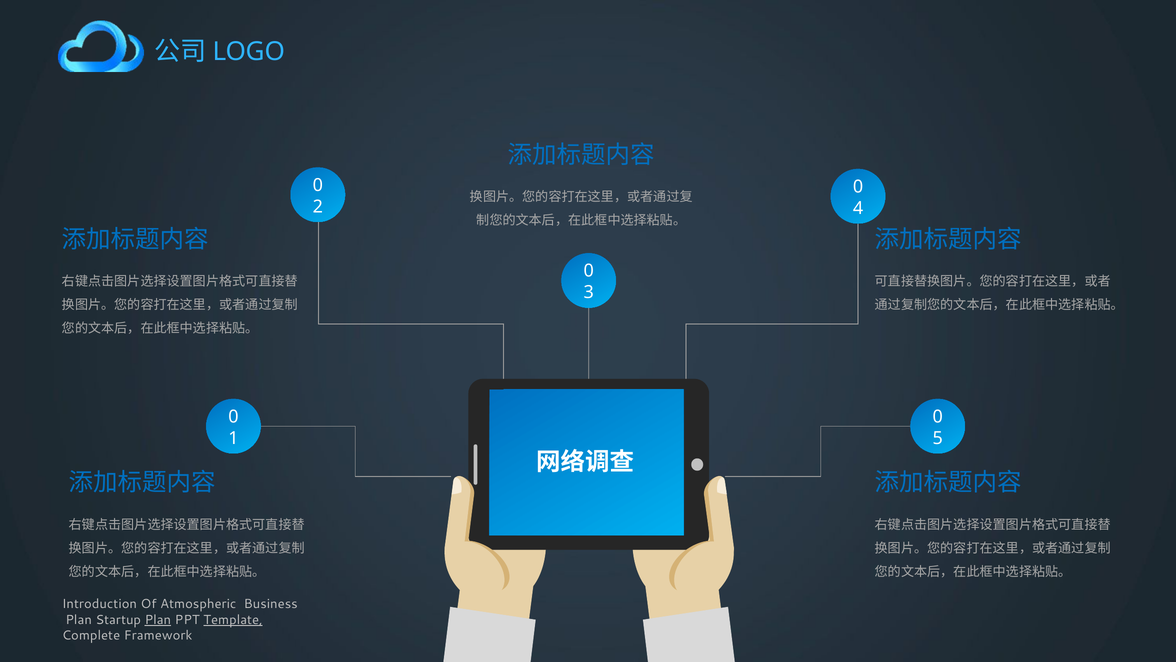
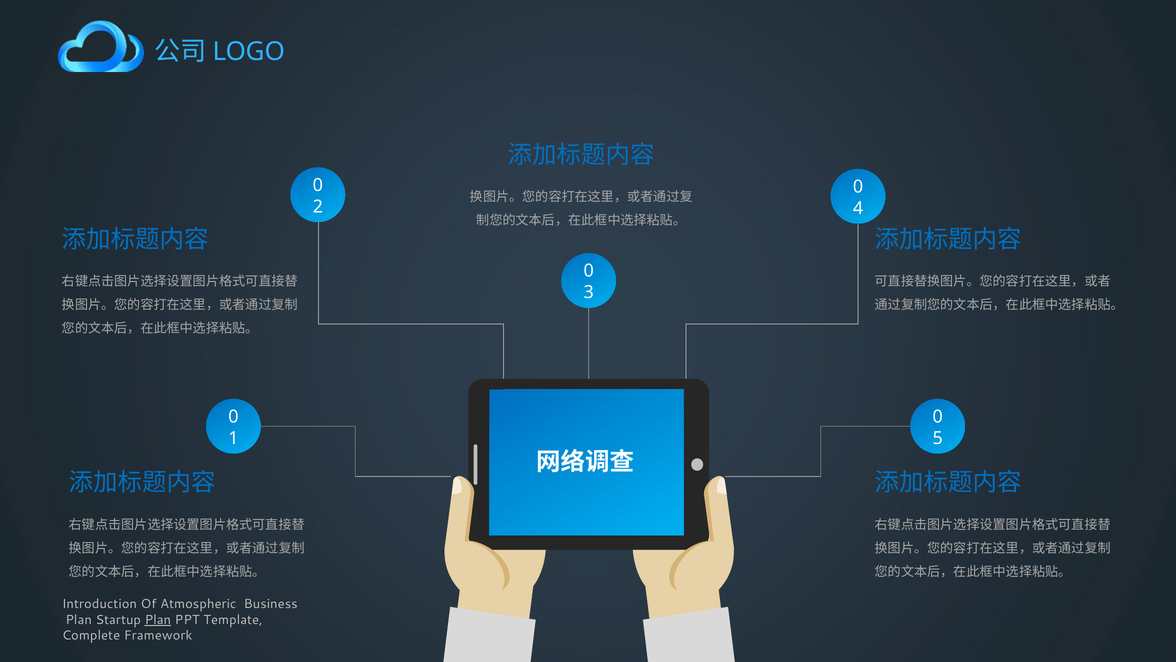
Template underline: present -> none
